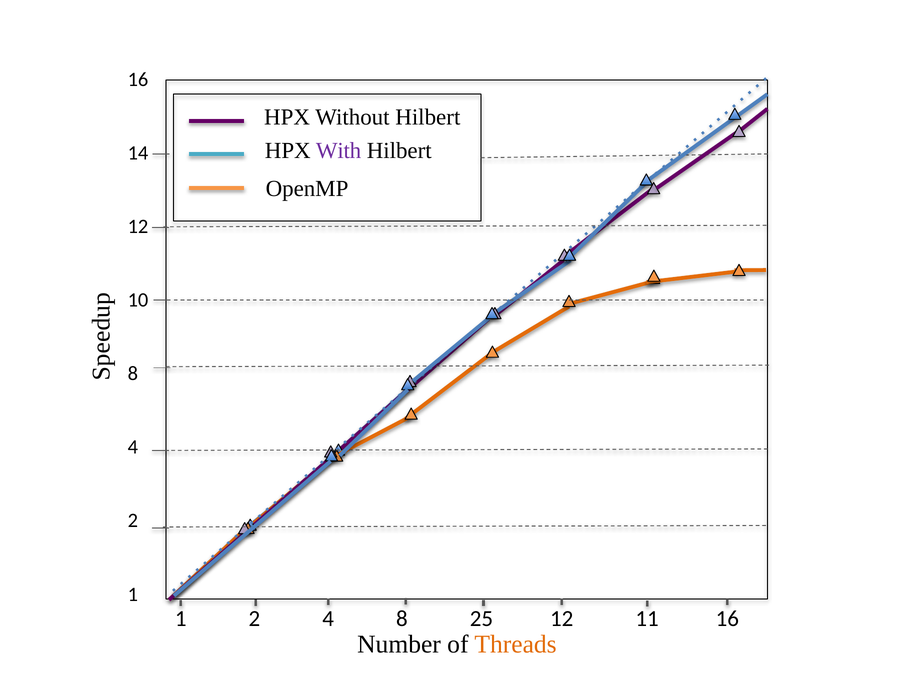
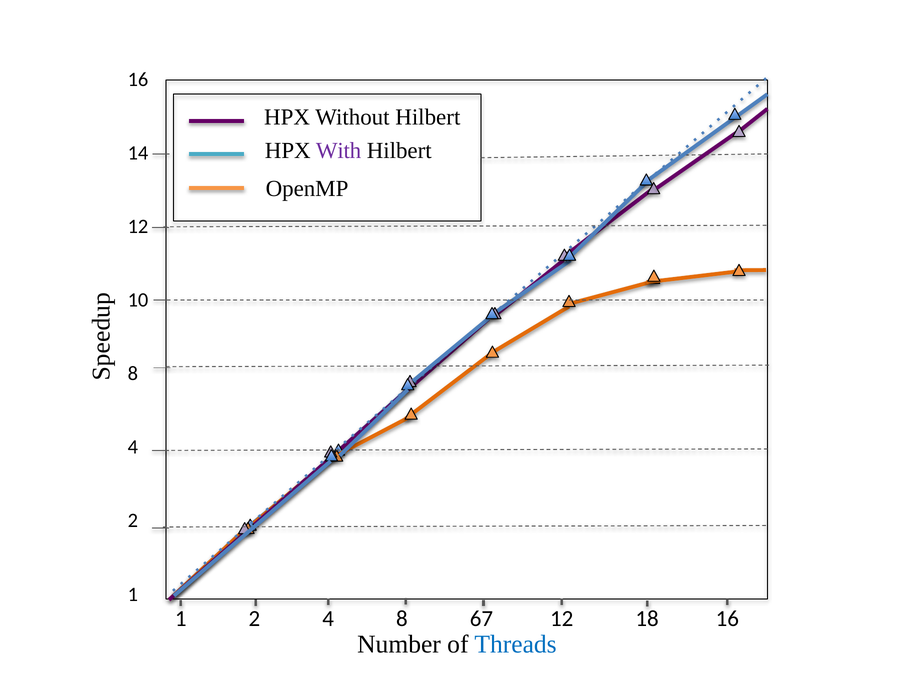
25: 25 -> 67
11: 11 -> 18
Threads colour: orange -> blue
